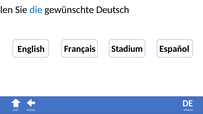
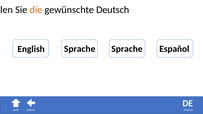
die colour: blue -> orange
Stadium at (127, 49): Stadium -> Sprache
English Français: Français -> Sprache
